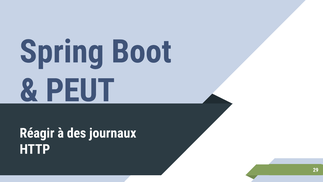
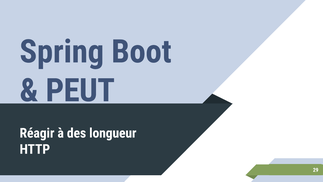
journaux: journaux -> longueur
